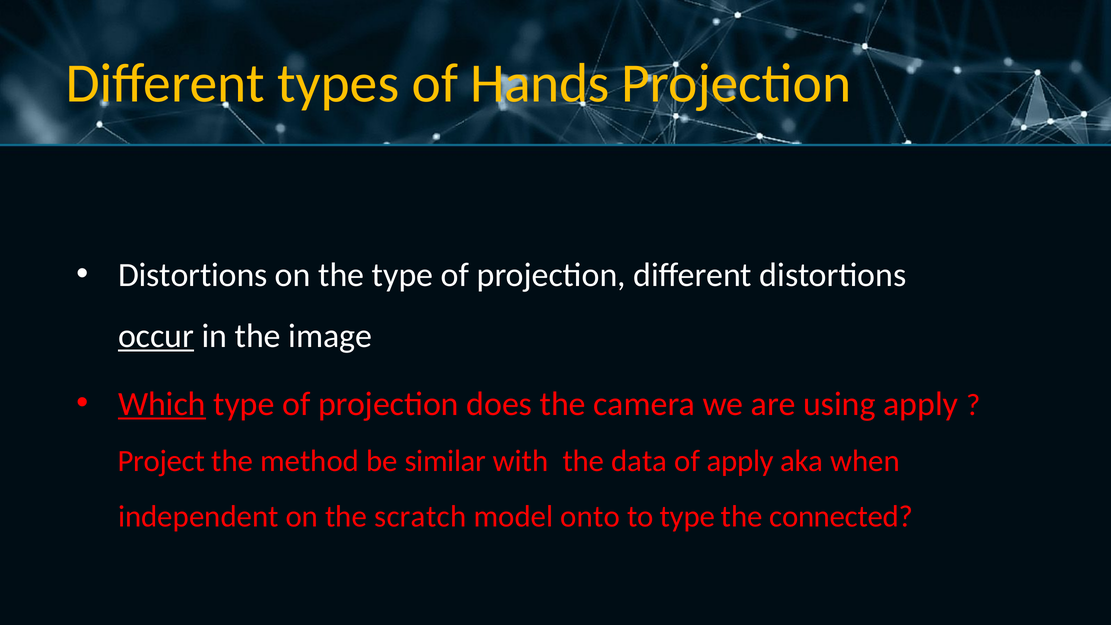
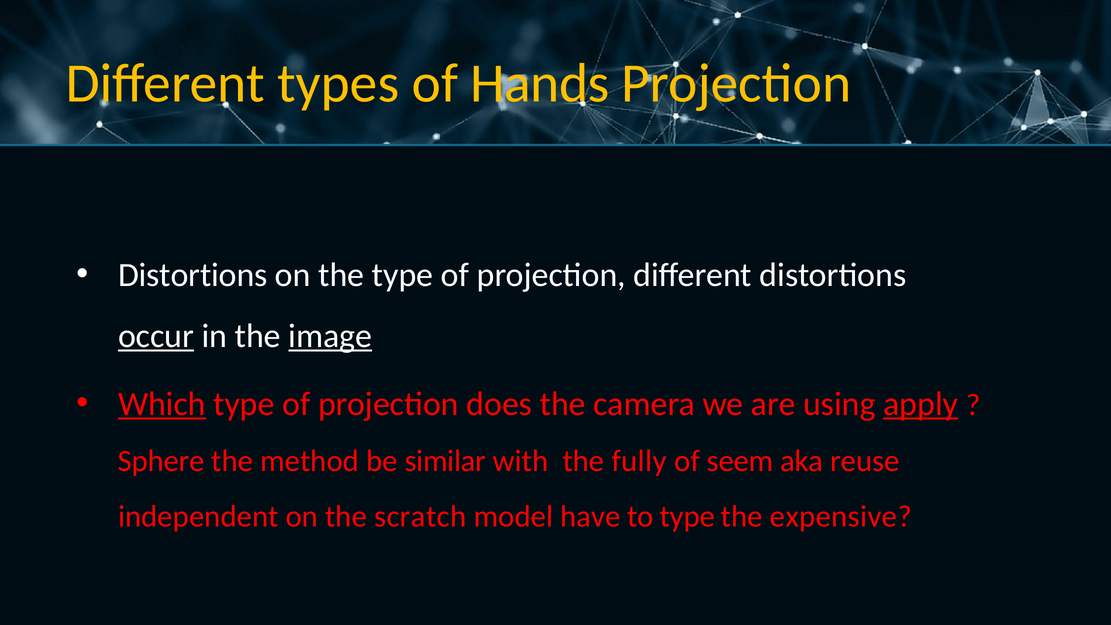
image underline: none -> present
apply at (921, 404) underline: none -> present
Project: Project -> Sphere
data: data -> fully
of apply: apply -> seem
when: when -> reuse
onto: onto -> have
connected: connected -> expensive
